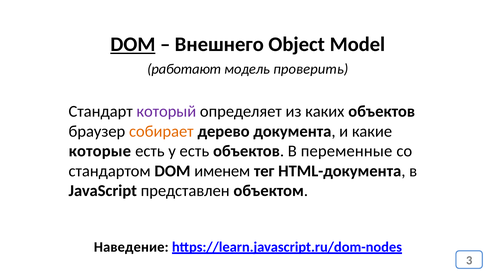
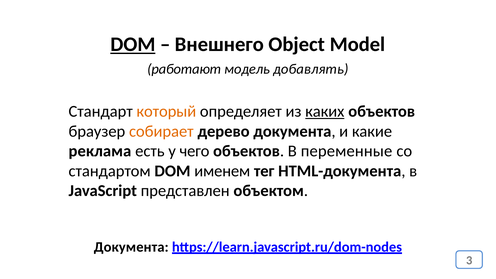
проверить: проверить -> добавлять
который colour: purple -> orange
каких underline: none -> present
которые: которые -> реклама
у есть: есть -> чего
Наведение at (131, 247): Наведение -> Документа
